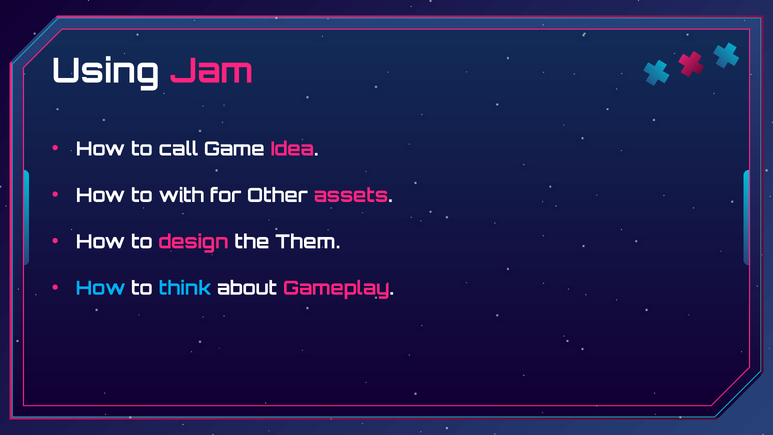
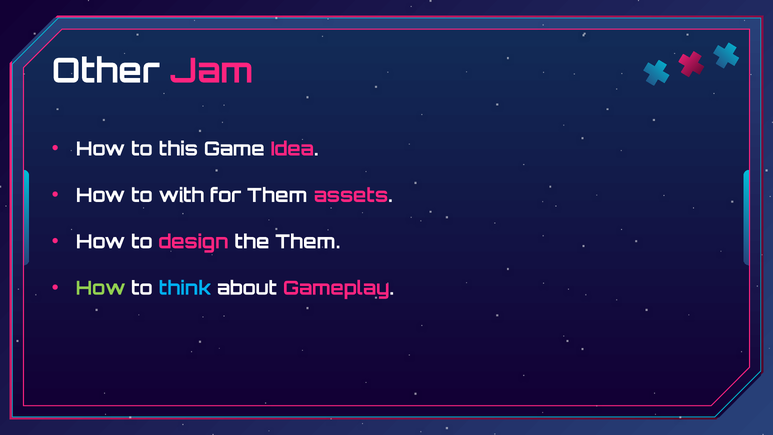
Using: Using -> Other
call: call -> this
for Other: Other -> Them
How at (101, 288) colour: light blue -> light green
